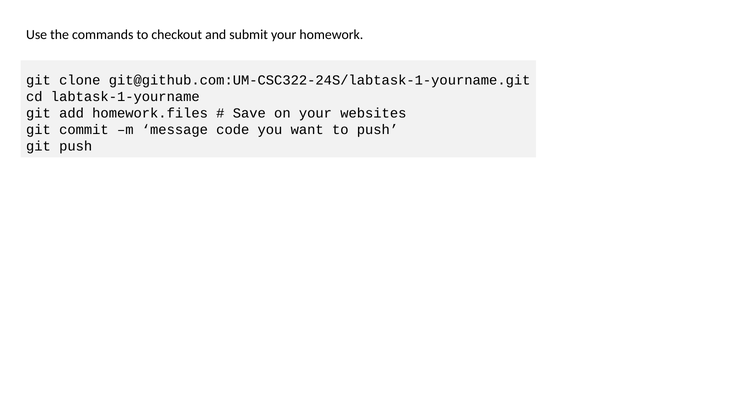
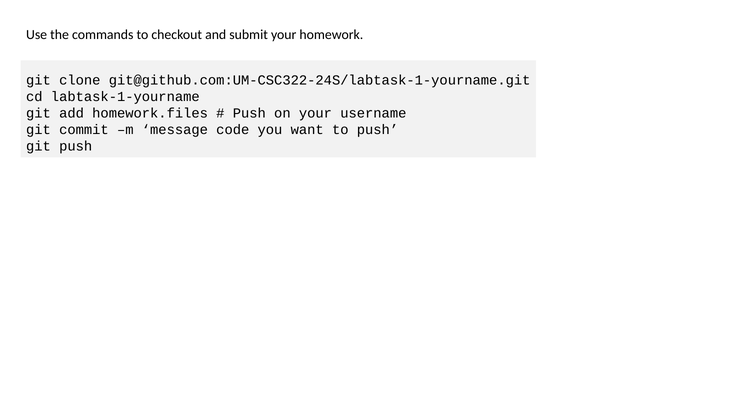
Save at (249, 113): Save -> Push
websites: websites -> username
